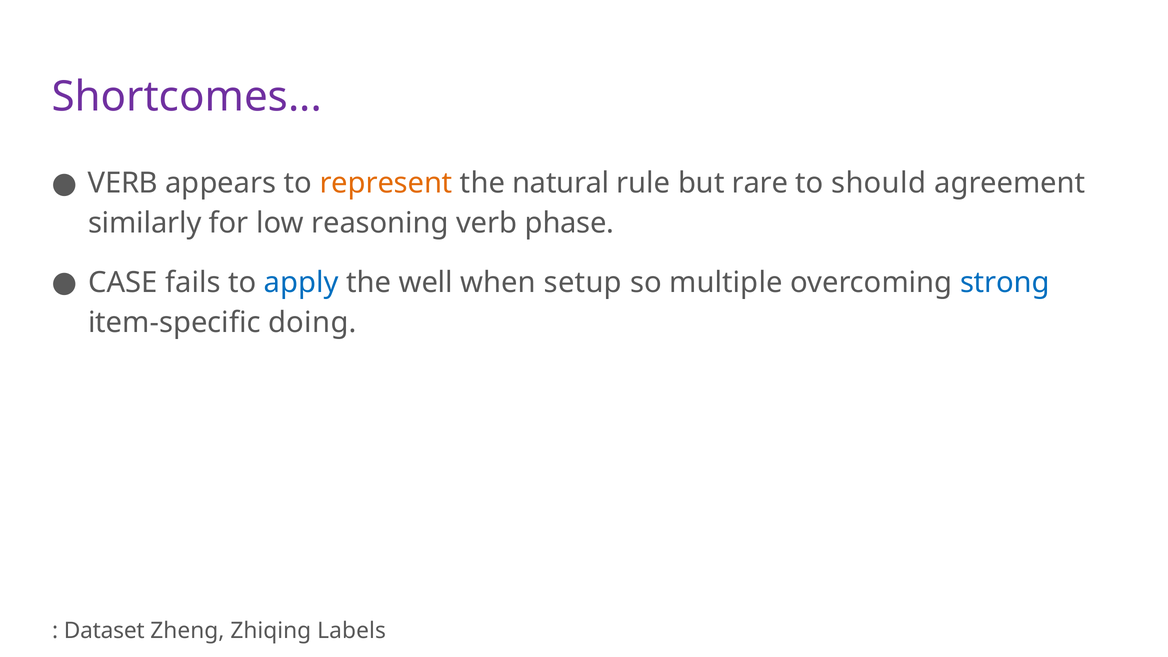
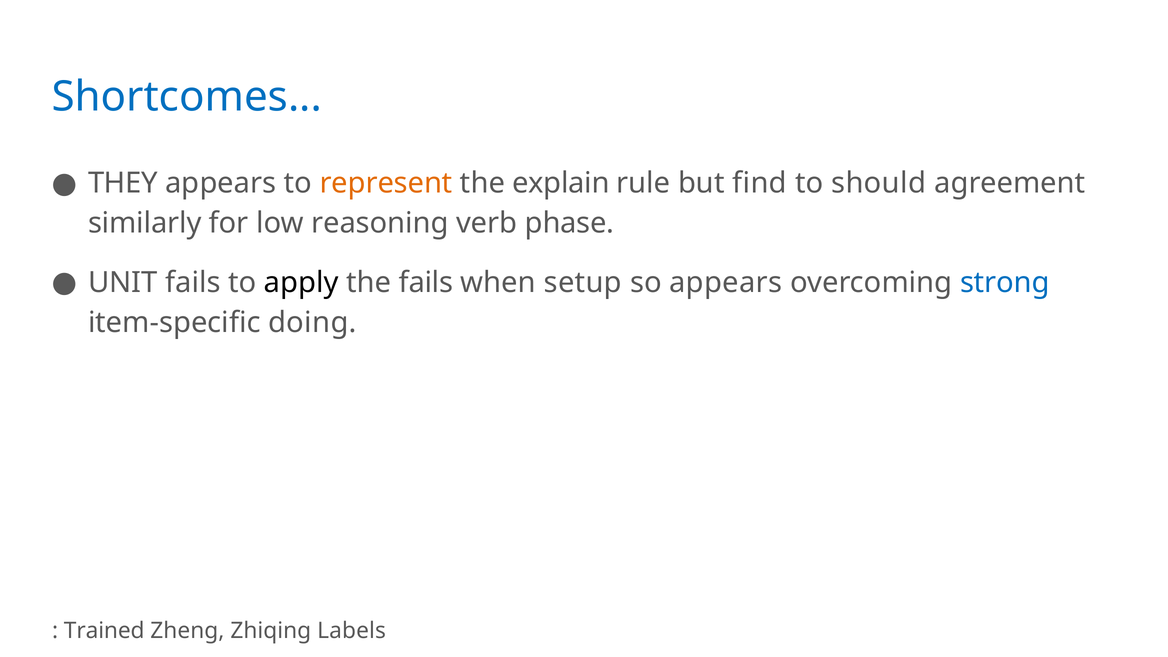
Shortcomes colour: purple -> blue
VERB at (123, 183): VERB -> THEY
natural: natural -> explain
rare: rare -> find
CASE: CASE -> UNIT
apply colour: blue -> black
the well: well -> fails
so multiple: multiple -> appears
Dataset: Dataset -> Trained
